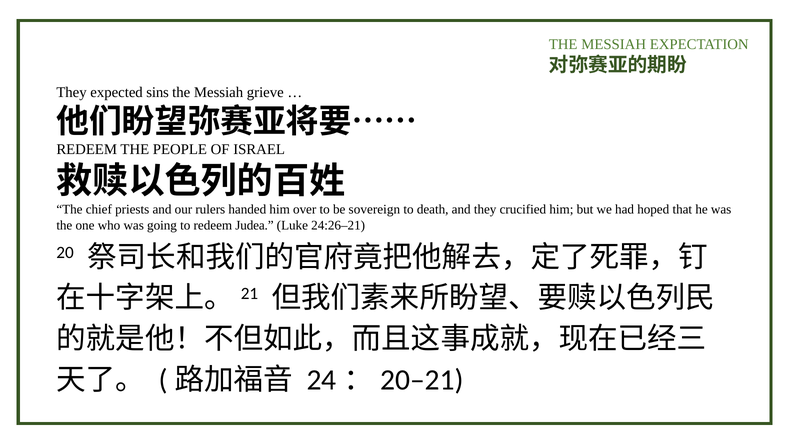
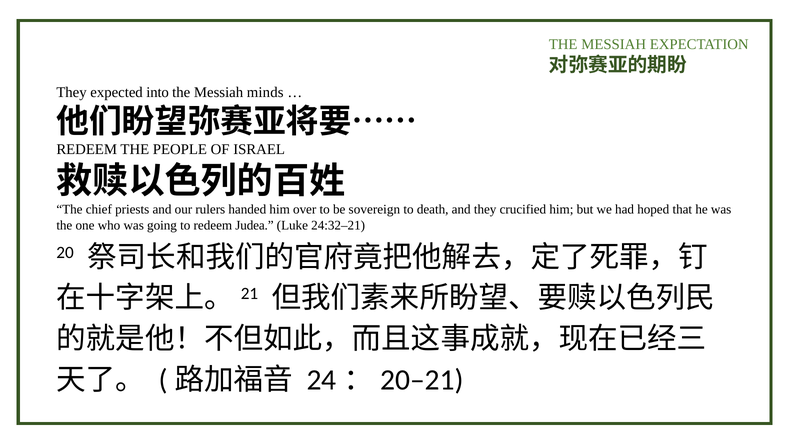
sins: sins -> into
grieve: grieve -> minds
24:26–21: 24:26–21 -> 24:32–21
